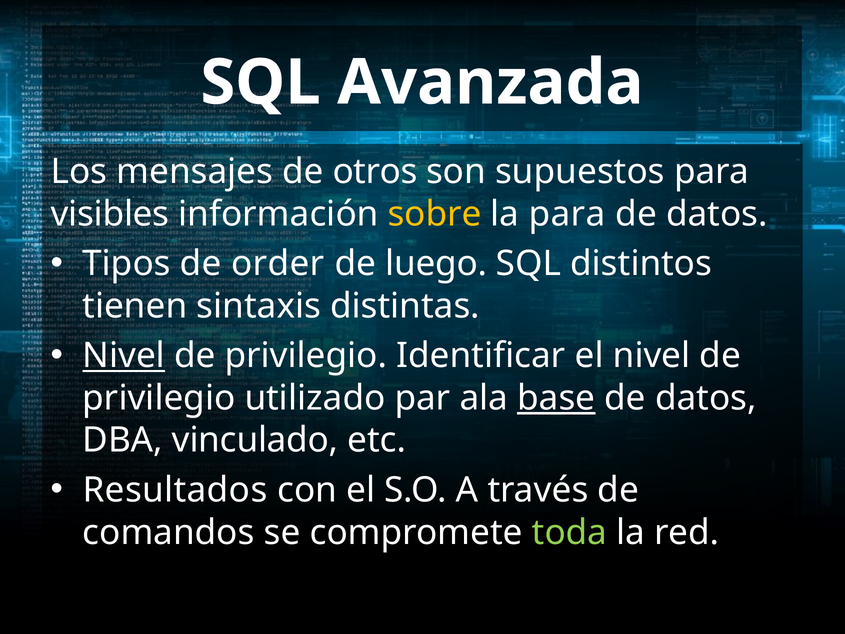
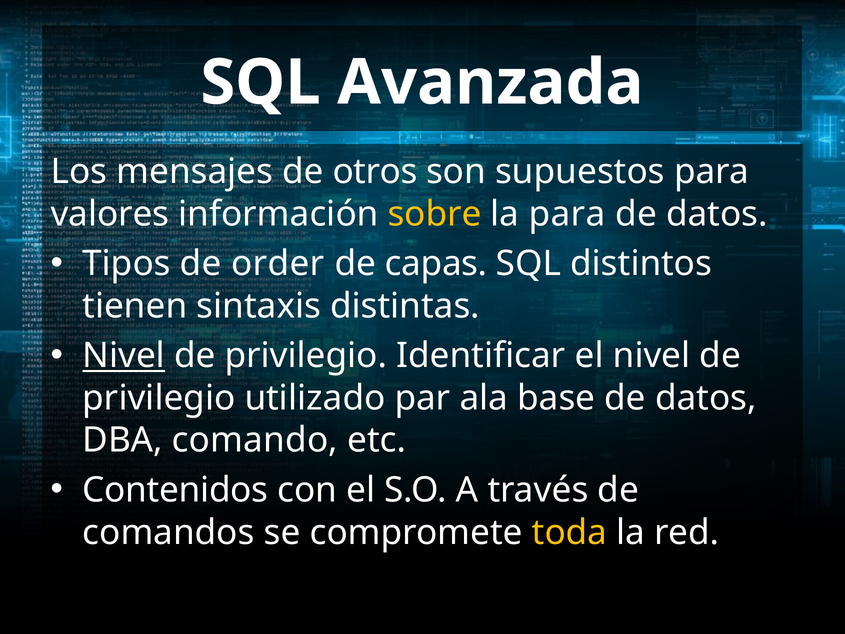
visibles: visibles -> valores
luego: luego -> capas
base underline: present -> none
vinculado: vinculado -> comando
Resultados: Resultados -> Contenidos
toda colour: light green -> yellow
